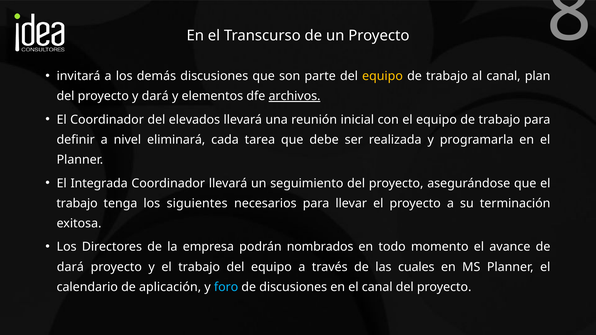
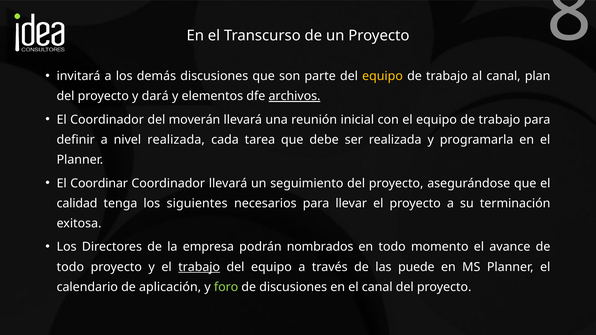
elevados: elevados -> moverán
nivel eliminará: eliminará -> realizada
Integrada: Integrada -> Coordinar
trabajo at (77, 204): trabajo -> calidad
dará at (70, 267): dará -> todo
trabajo at (199, 267) underline: none -> present
cuales: cuales -> puede
foro colour: light blue -> light green
